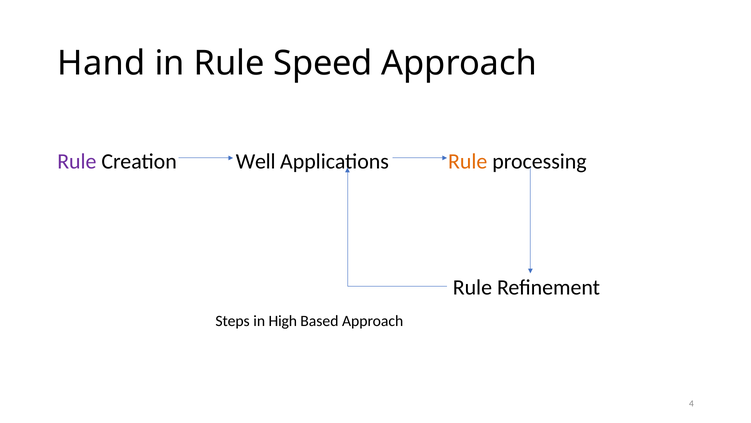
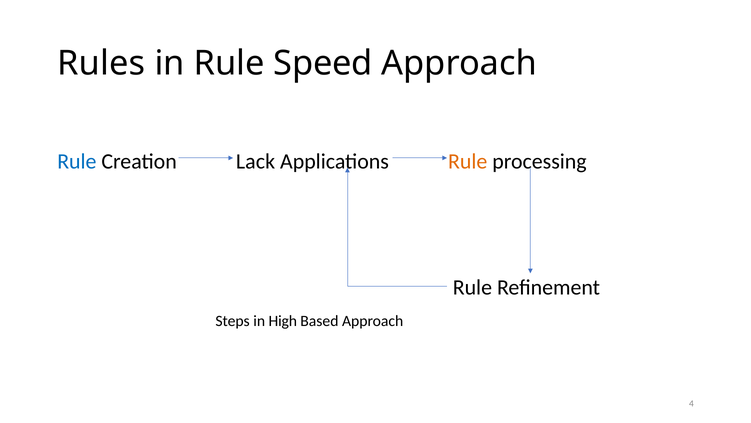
Hand: Hand -> Rules
Rule at (77, 161) colour: purple -> blue
Well: Well -> Lack
